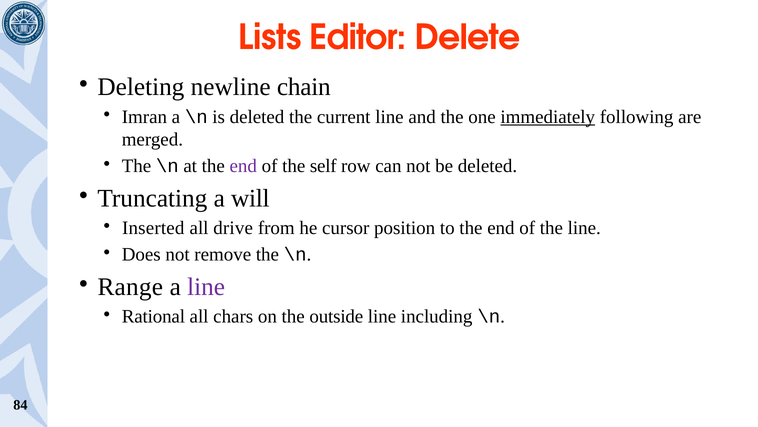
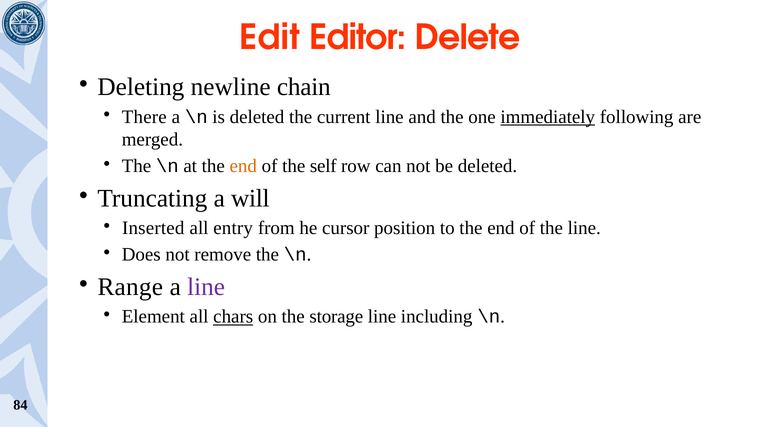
Lists: Lists -> Edit
Imran: Imran -> There
end at (243, 166) colour: purple -> orange
drive: drive -> entry
Rational: Rational -> Element
chars underline: none -> present
outside: outside -> storage
